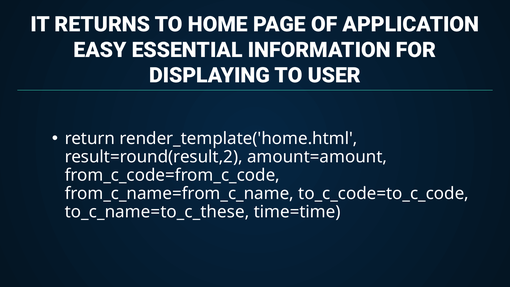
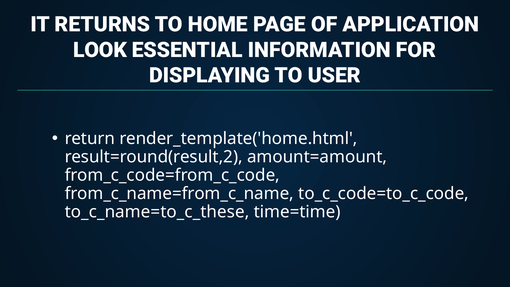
EASY: EASY -> LOOK
